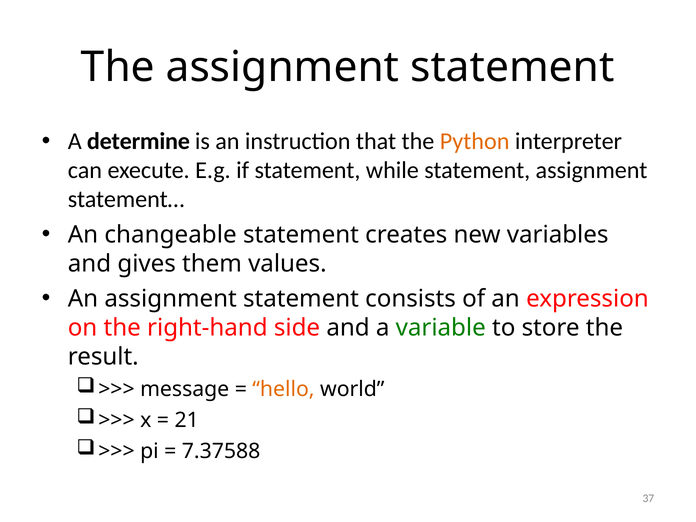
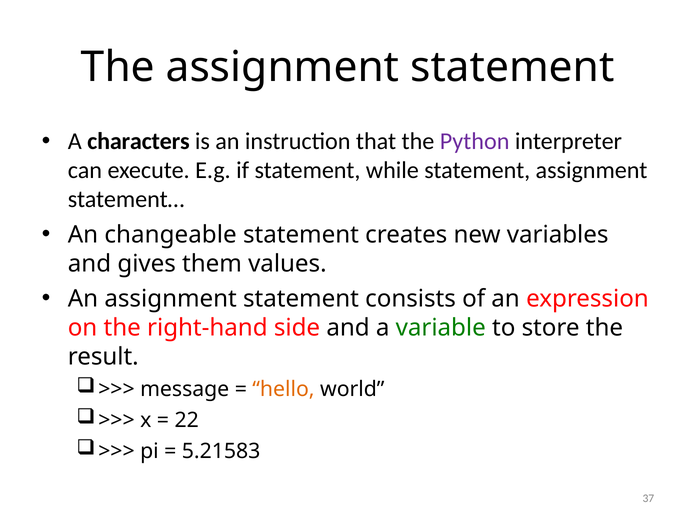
determine: determine -> characters
Python colour: orange -> purple
21: 21 -> 22
7.37588: 7.37588 -> 5.21583
